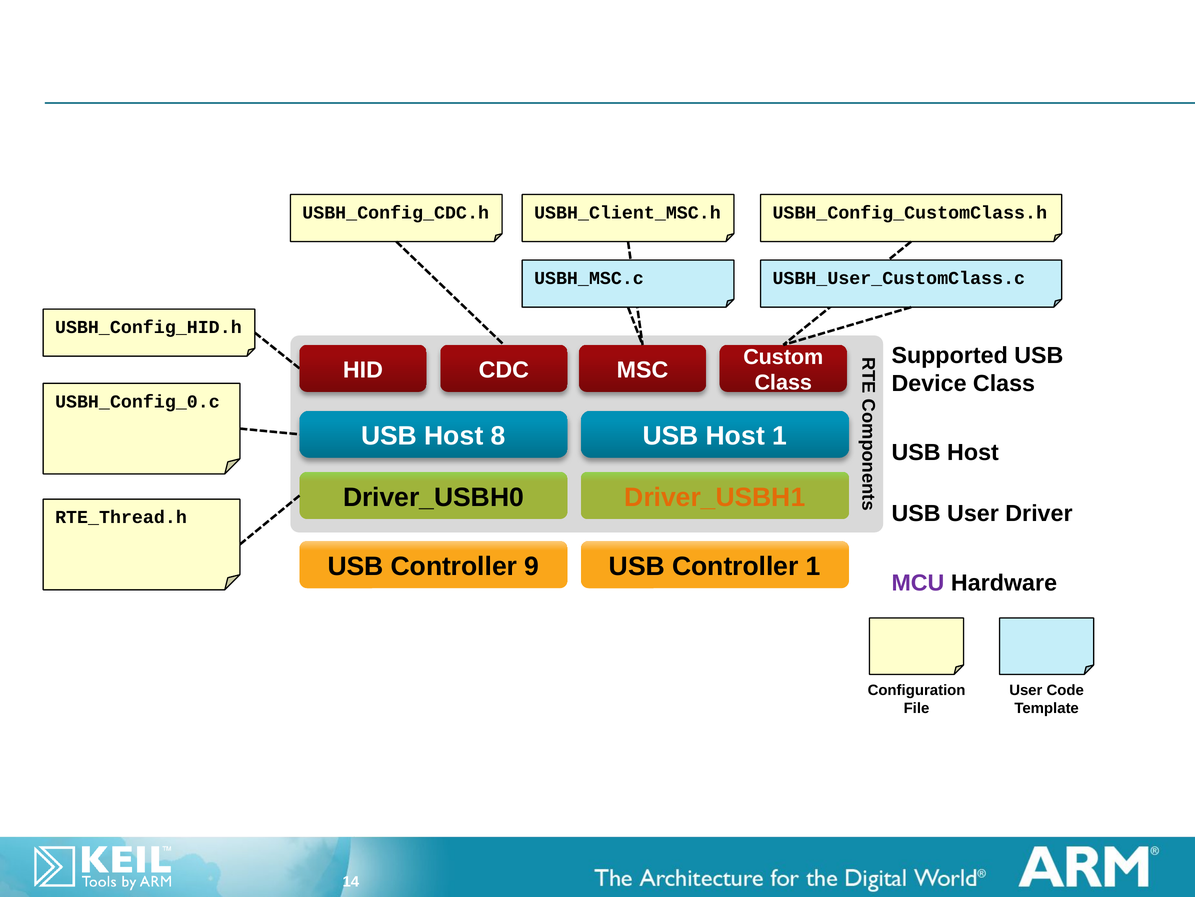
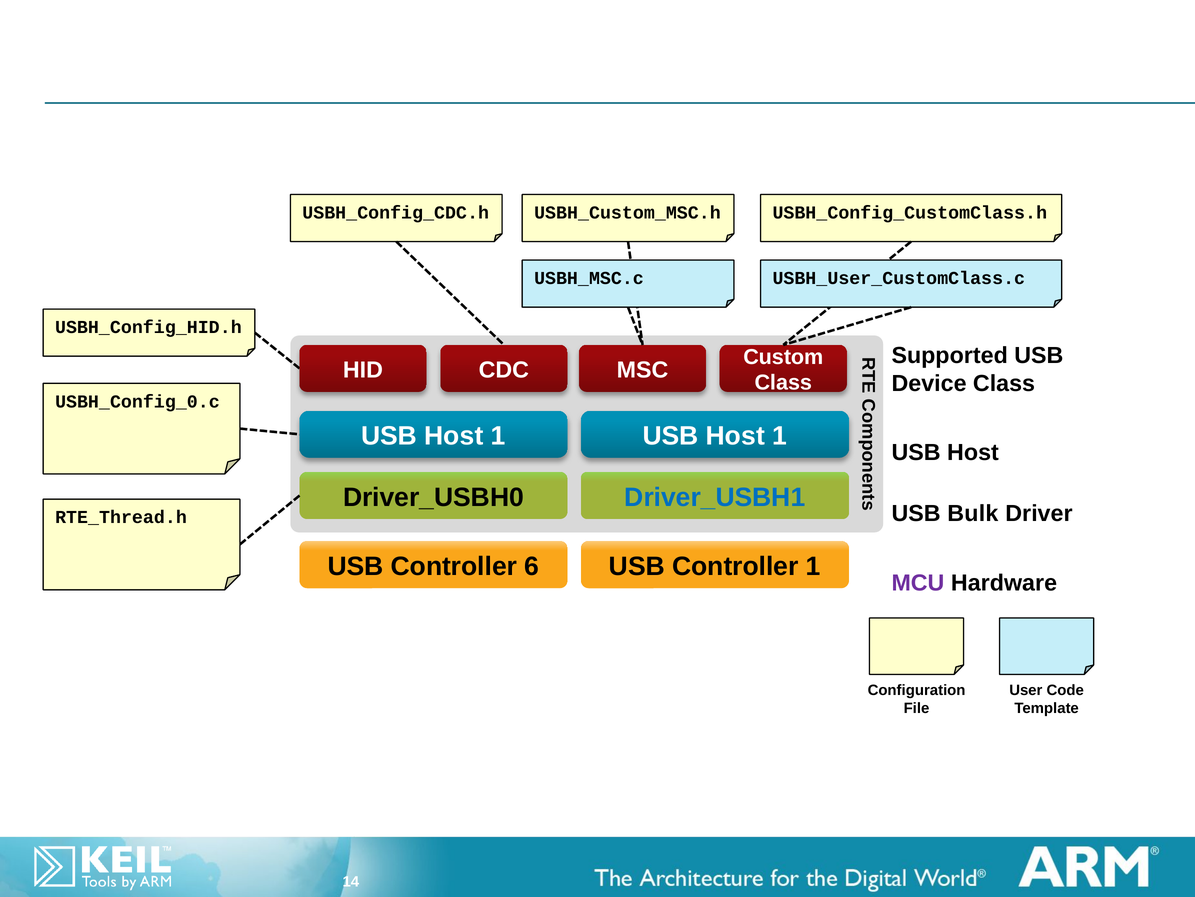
USBH_Client_MSC.h: USBH_Client_MSC.h -> USBH_Custom_MSC.h
8 at (498, 436): 8 -> 1
Driver_USBH1 colour: orange -> blue
USB User: User -> Bulk
9: 9 -> 6
